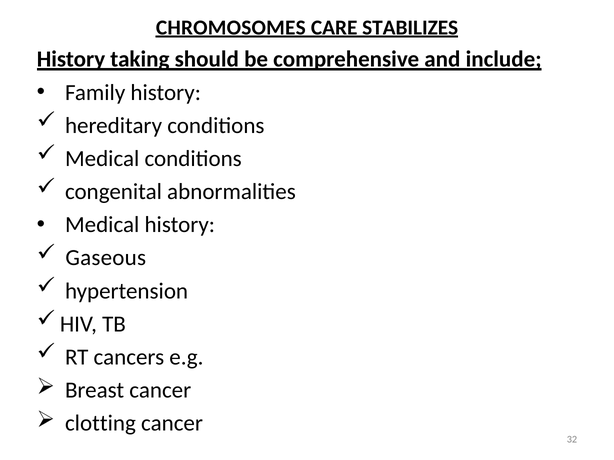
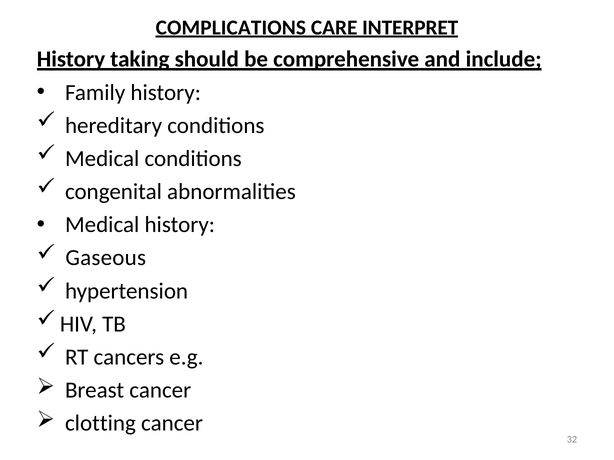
CHROMOSOMES: CHROMOSOMES -> COMPLICATIONS
STABILIZES: STABILIZES -> INTERPRET
